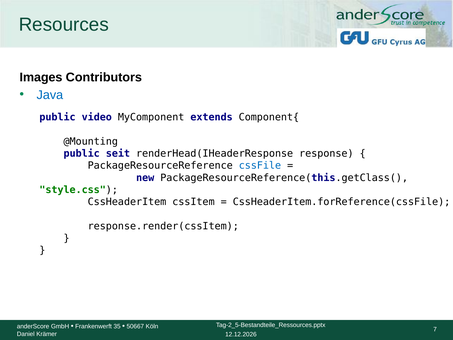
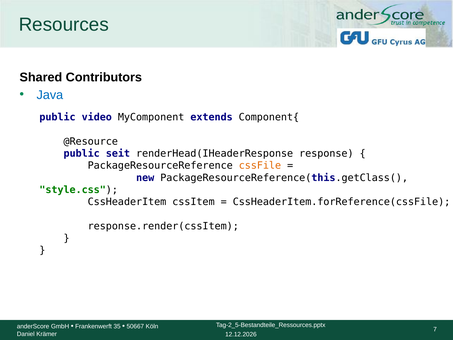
Images: Images -> Shared
@Mounting: @Mounting -> @Resource
cssFile colour: blue -> orange
